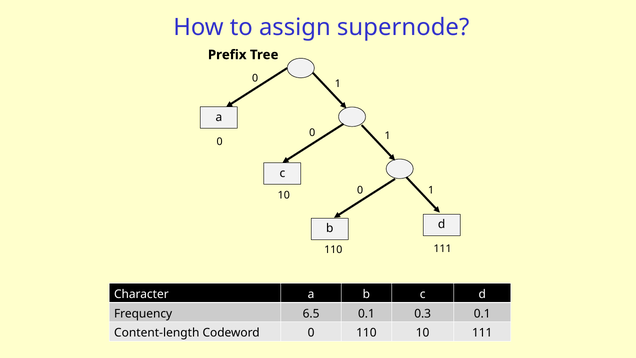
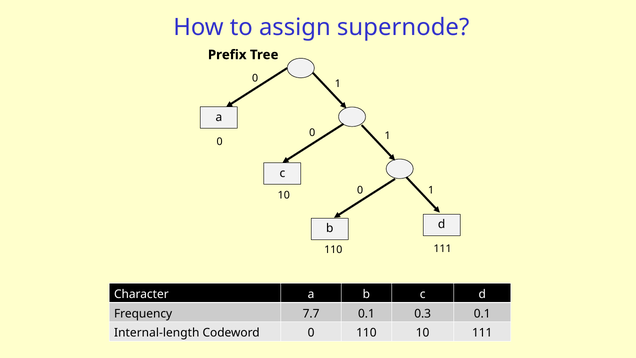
6.5: 6.5 -> 7.7
Content-length: Content-length -> Internal-length
